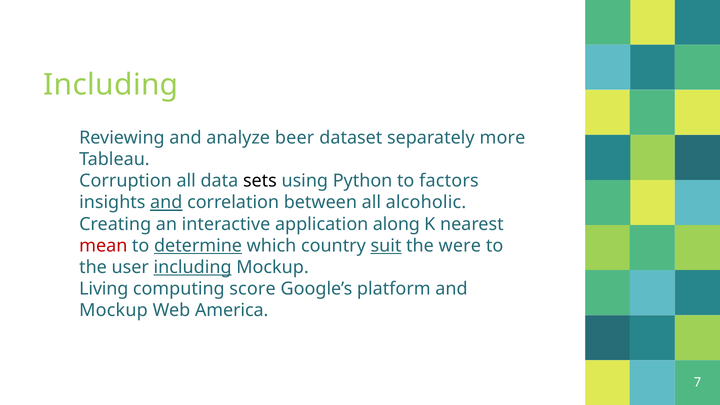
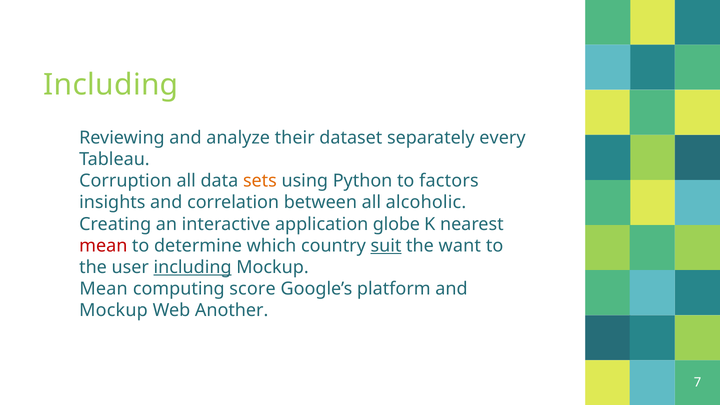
beer: beer -> their
more: more -> every
sets colour: black -> orange
and at (166, 203) underline: present -> none
along: along -> globe
determine underline: present -> none
were: were -> want
Living at (104, 289): Living -> Mean
America: America -> Another
